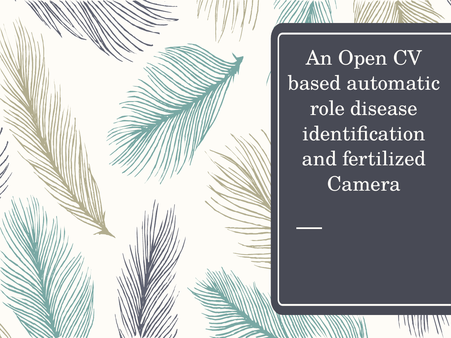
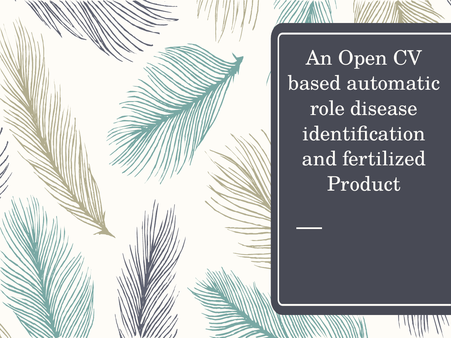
Camera: Camera -> Product
